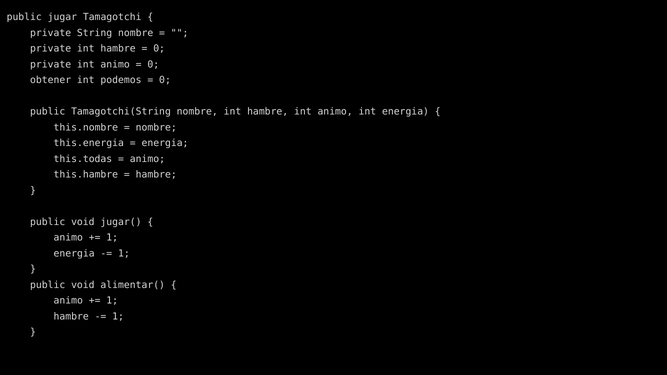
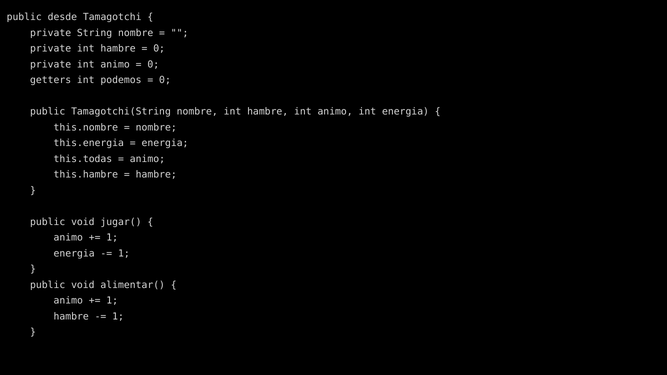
jugar: jugar -> desde
obtener: obtener -> getters
